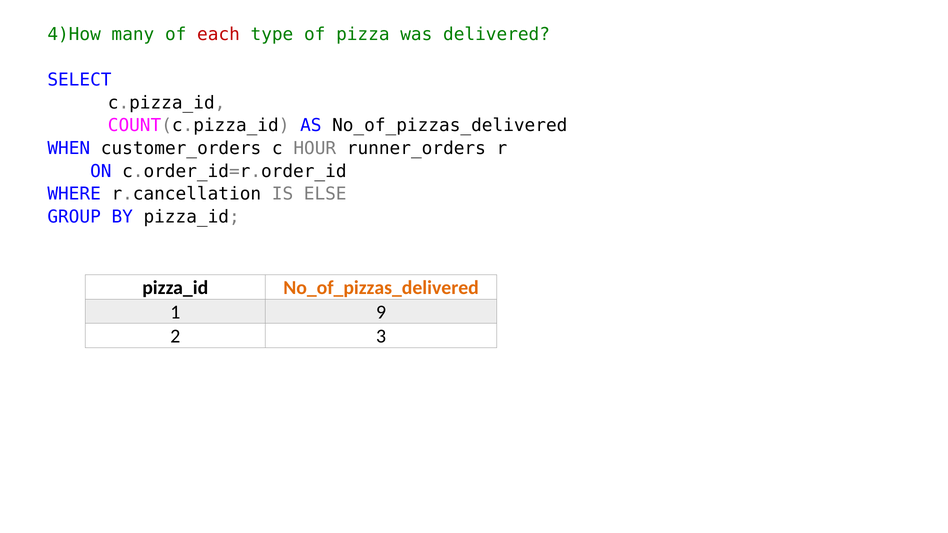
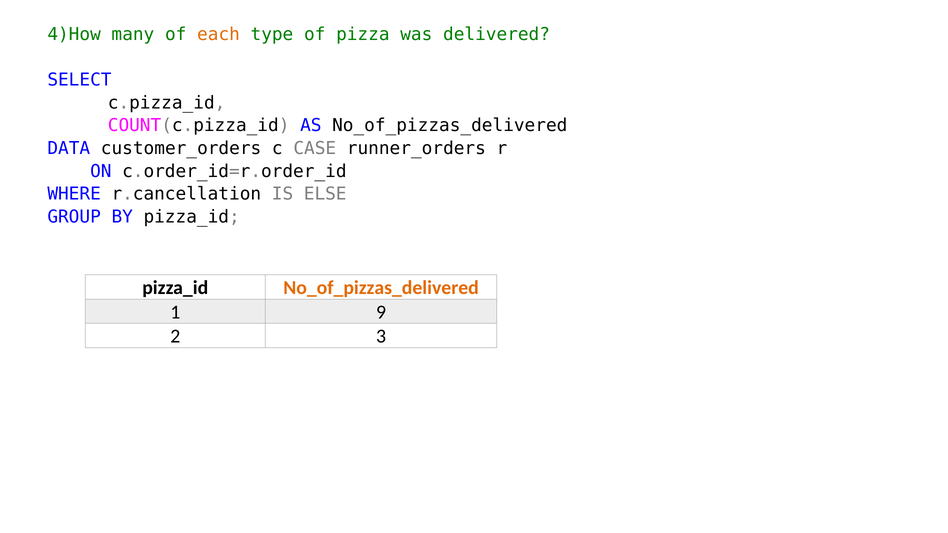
each colour: red -> orange
WHEN: WHEN -> DATA
HOUR: HOUR -> CASE
